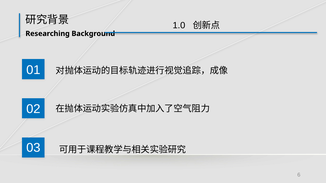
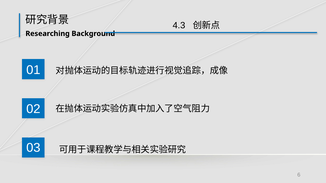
1.0: 1.0 -> 4.3
